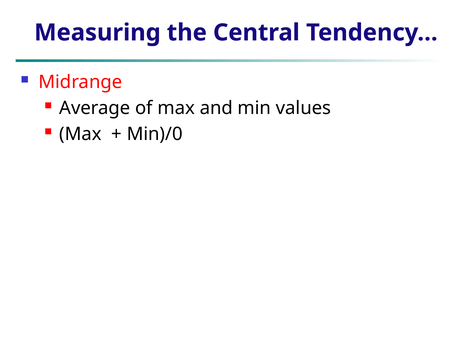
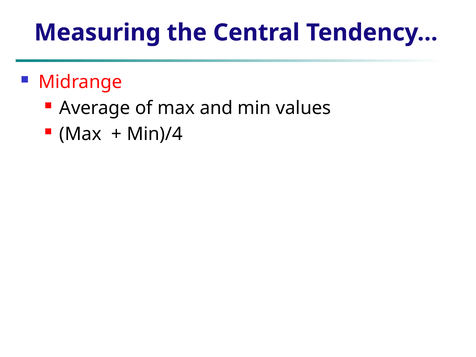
Min)/0: Min)/0 -> Min)/4
